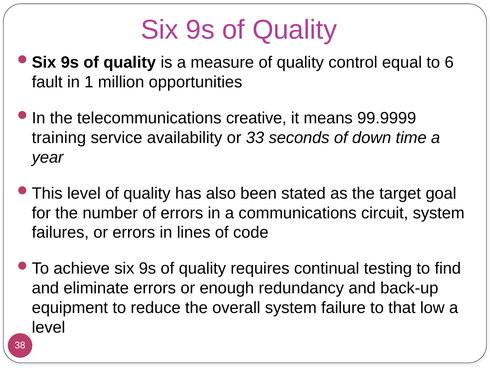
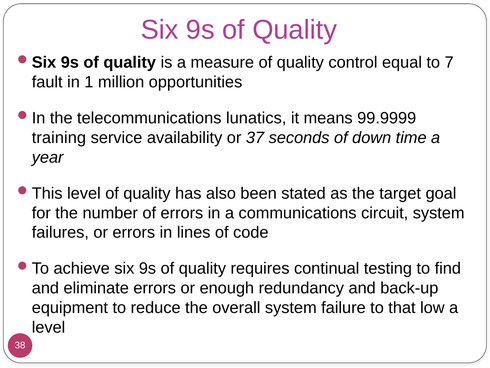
6: 6 -> 7
creative: creative -> lunatics
33: 33 -> 37
